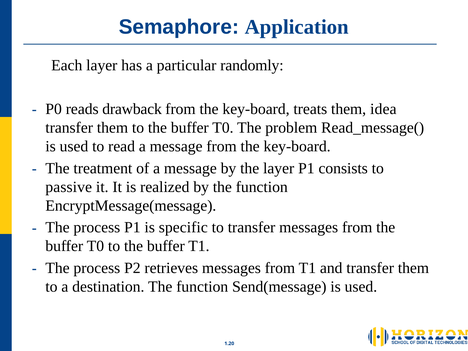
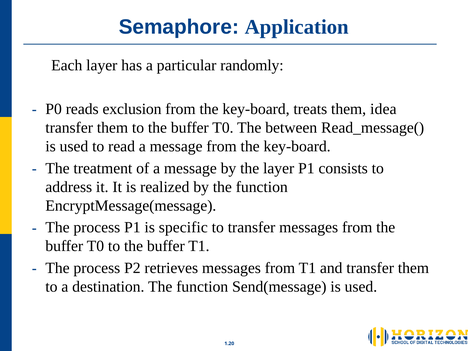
drawback: drawback -> exclusion
problem: problem -> between
passive: passive -> address
